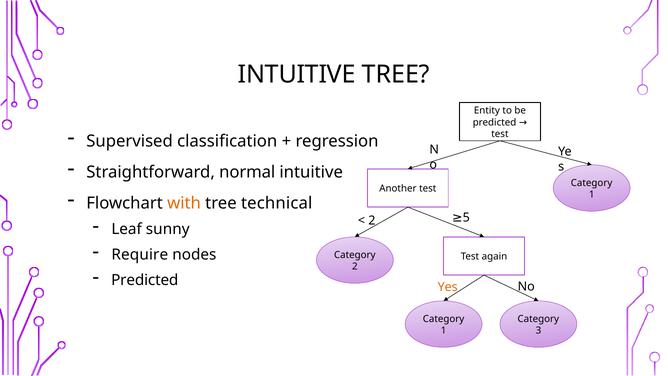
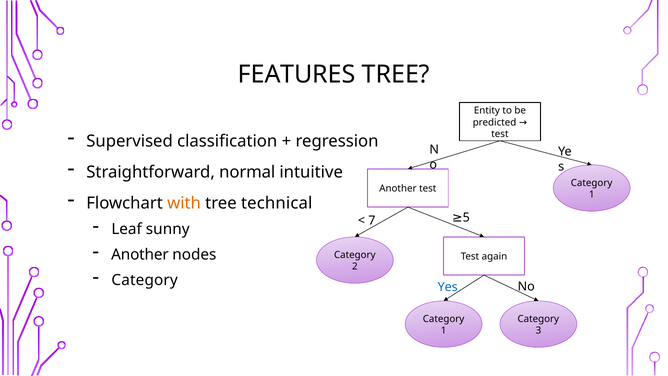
INTUITIVE at (297, 74): INTUITIVE -> FEATURES
2 at (372, 221): 2 -> 7
Require at (140, 255): Require -> Another
Predicted at (145, 280): Predicted -> Category
Yes colour: orange -> blue
